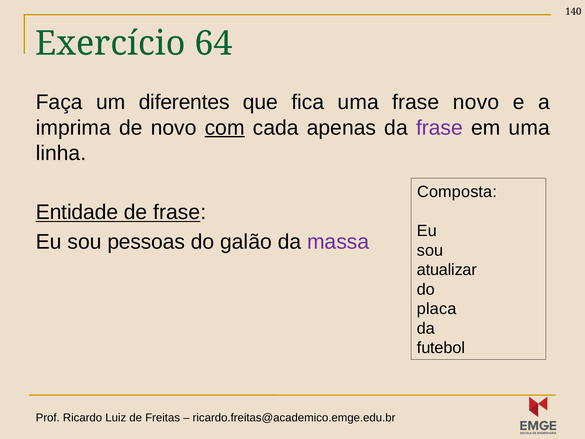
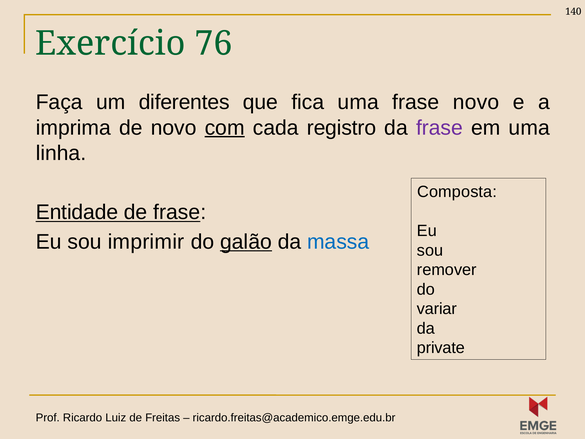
64: 64 -> 76
apenas: apenas -> registro
pessoas: pessoas -> imprimir
galão underline: none -> present
massa colour: purple -> blue
atualizar: atualizar -> remover
placa: placa -> variar
futebol: futebol -> private
